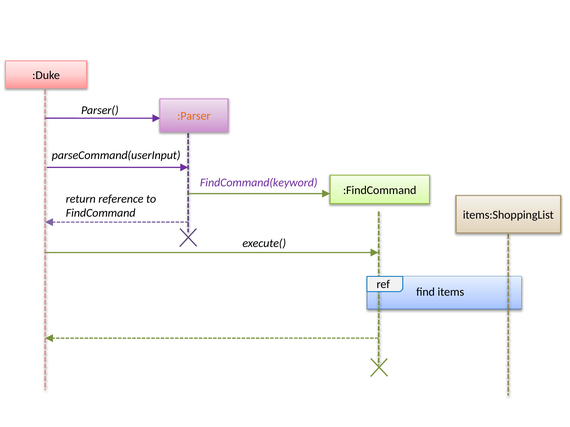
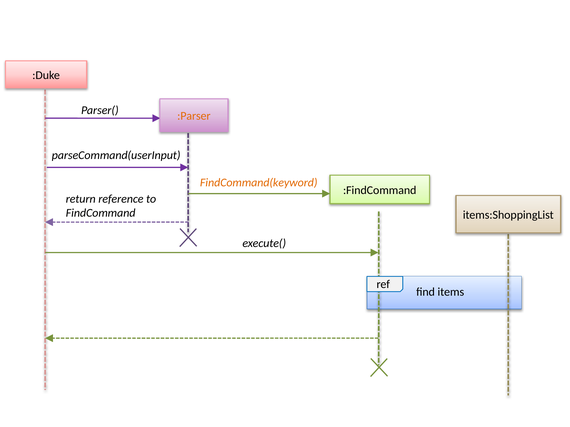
FindCommand(keyword colour: purple -> orange
